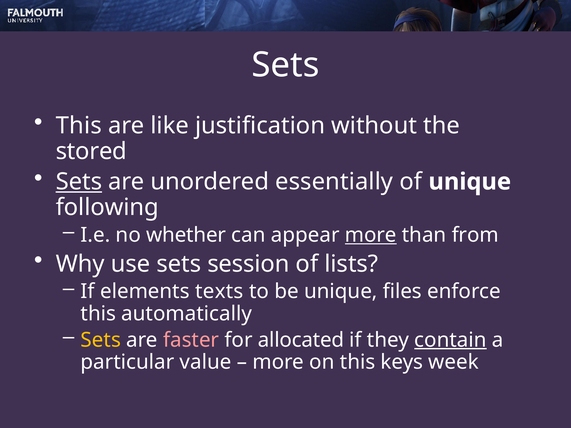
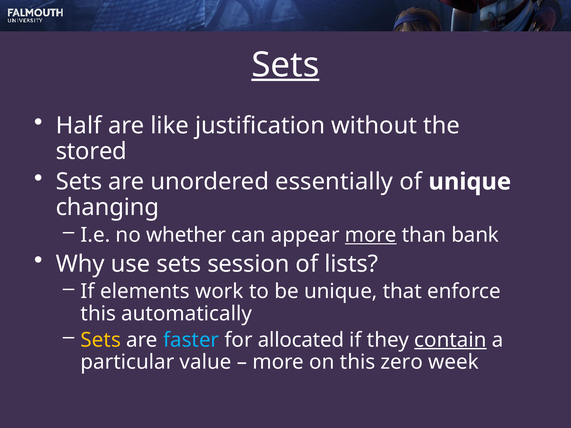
Sets at (285, 65) underline: none -> present
This at (79, 126): This -> Half
Sets at (79, 182) underline: present -> none
following: following -> changing
from: from -> bank
texts: texts -> work
files: files -> that
faster colour: pink -> light blue
keys: keys -> zero
